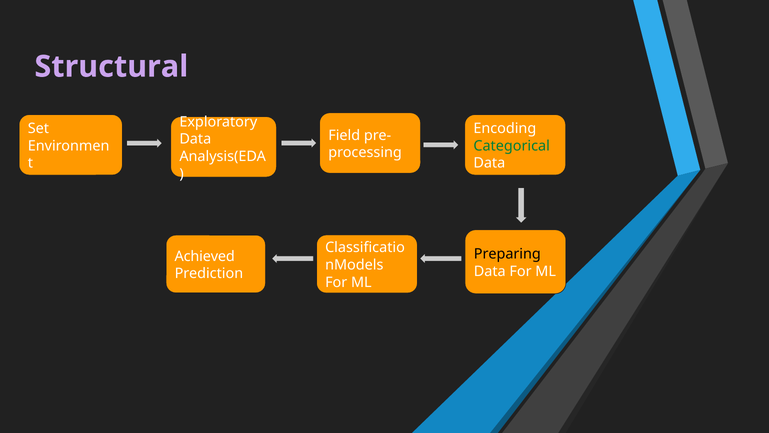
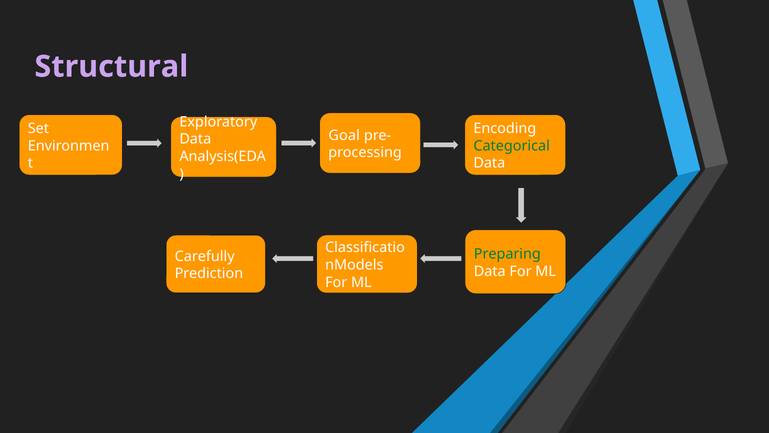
Field: Field -> Goal
Preparing colour: black -> green
Achieved: Achieved -> Carefully
